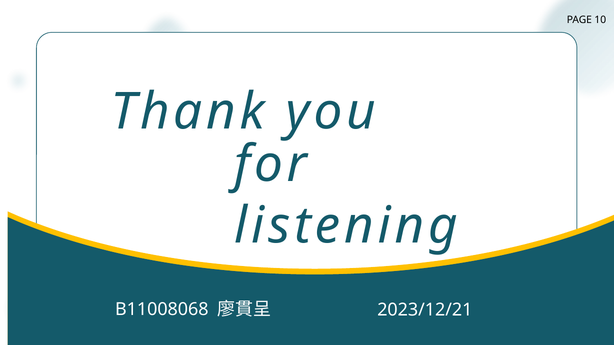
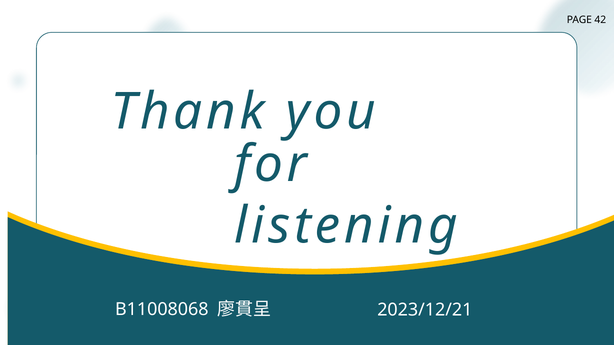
10: 10 -> 42
